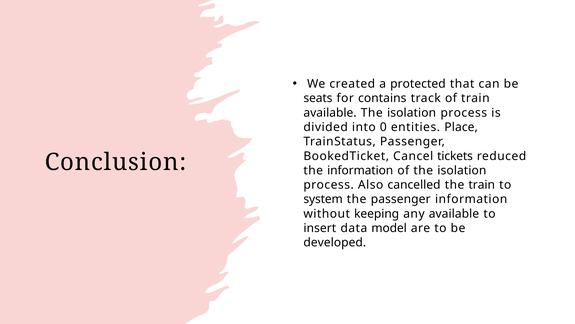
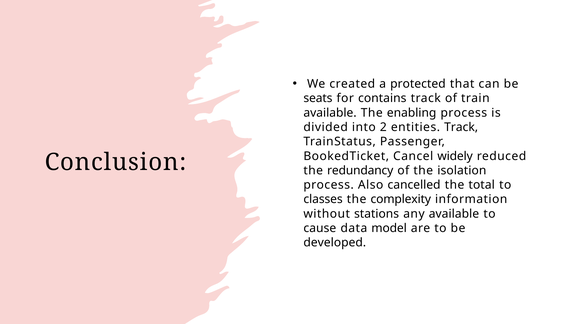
isolation at (412, 113): isolation -> enabling
0: 0 -> 2
entities Place: Place -> Track
tickets: tickets -> widely
the information: information -> redundancy
the train: train -> total
system: system -> classes
the passenger: passenger -> complexity
keeping: keeping -> stations
insert: insert -> cause
